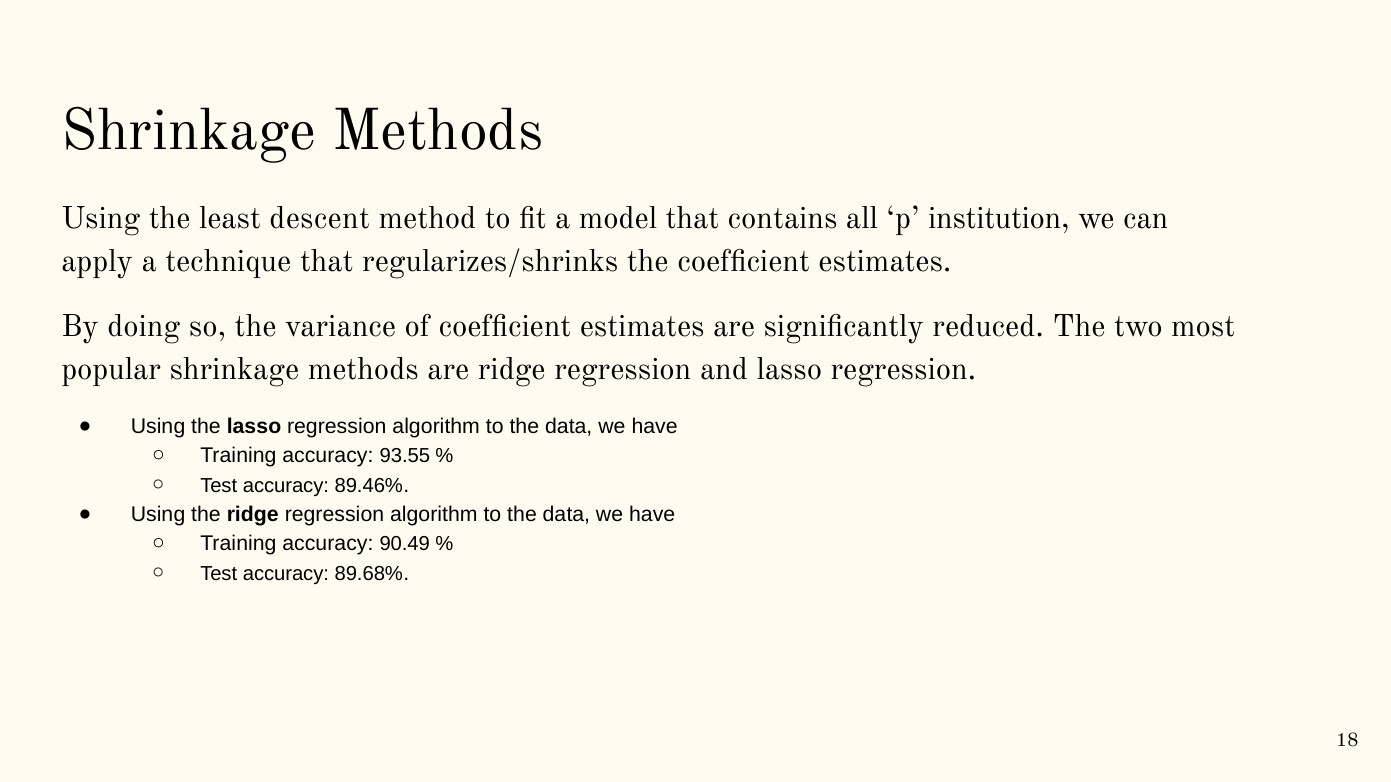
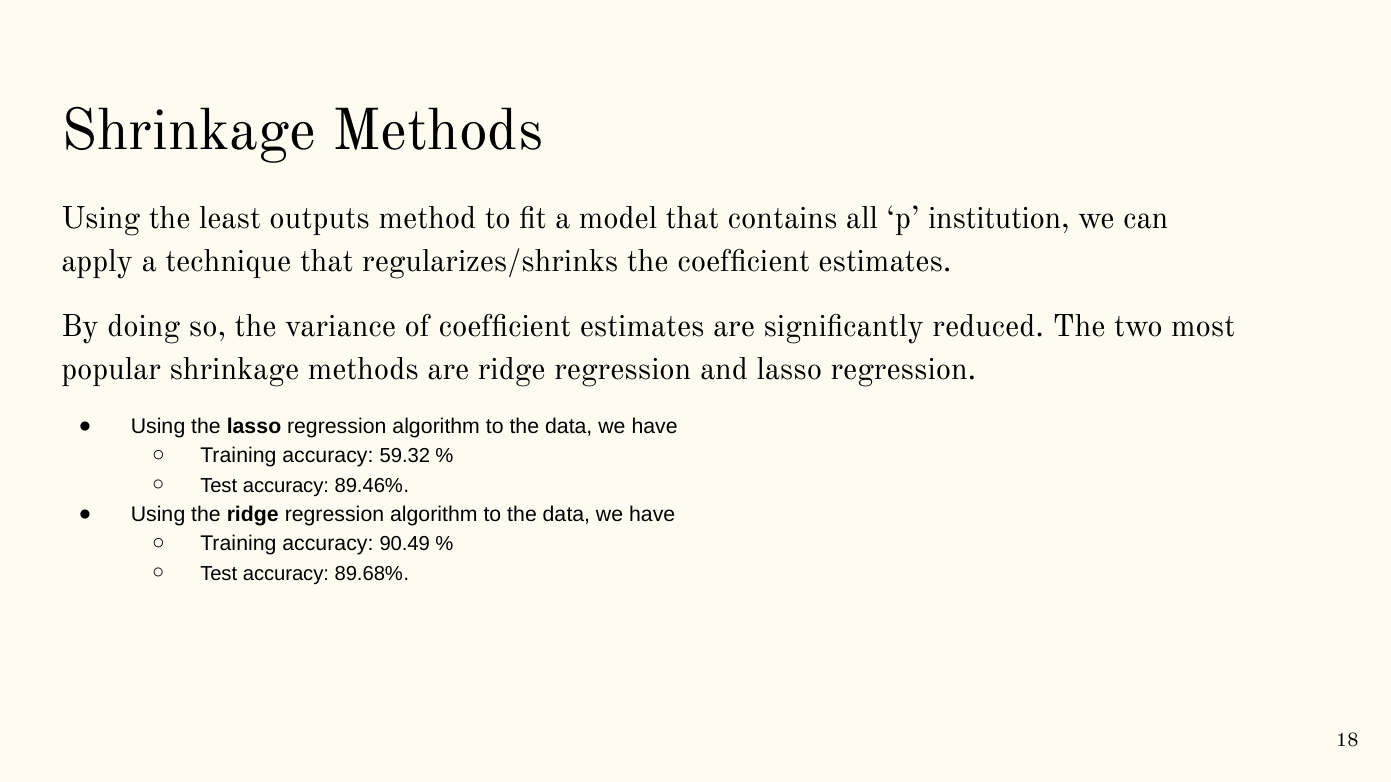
descent: descent -> outputs
93.55: 93.55 -> 59.32
